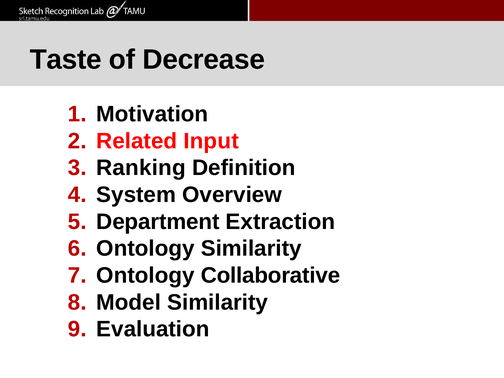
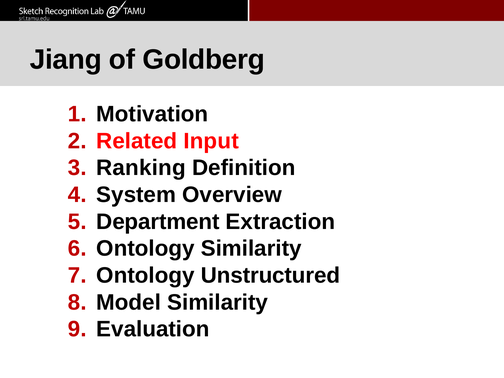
Taste: Taste -> Jiang
Decrease: Decrease -> Goldberg
Collaborative: Collaborative -> Unstructured
